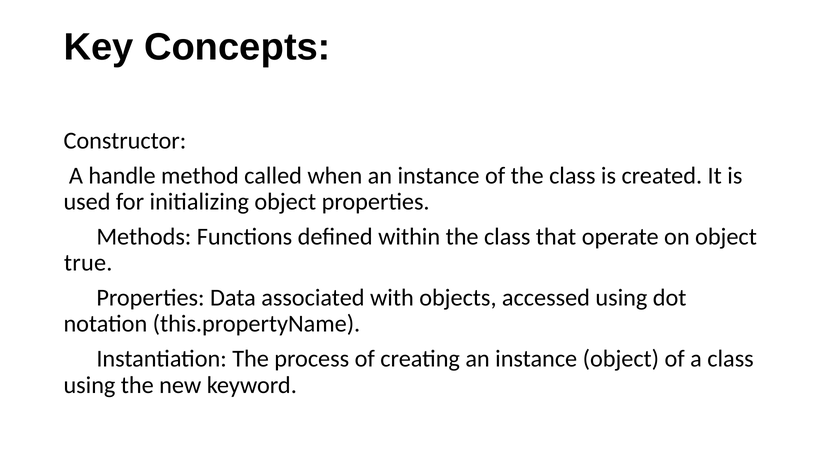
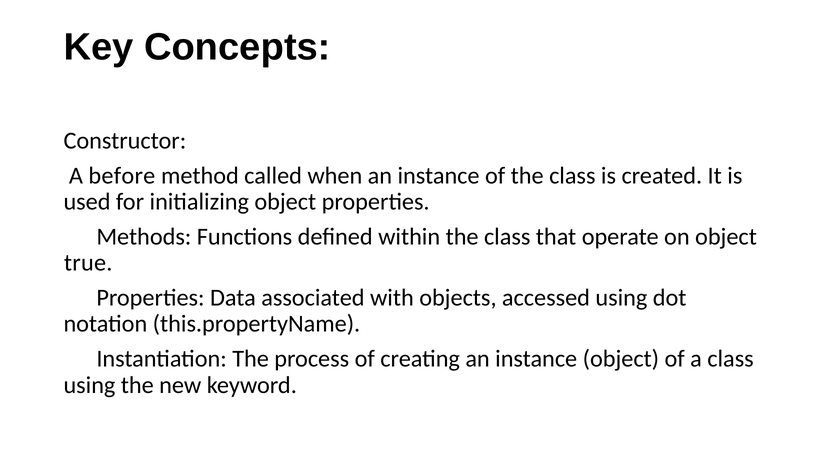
handle: handle -> before
